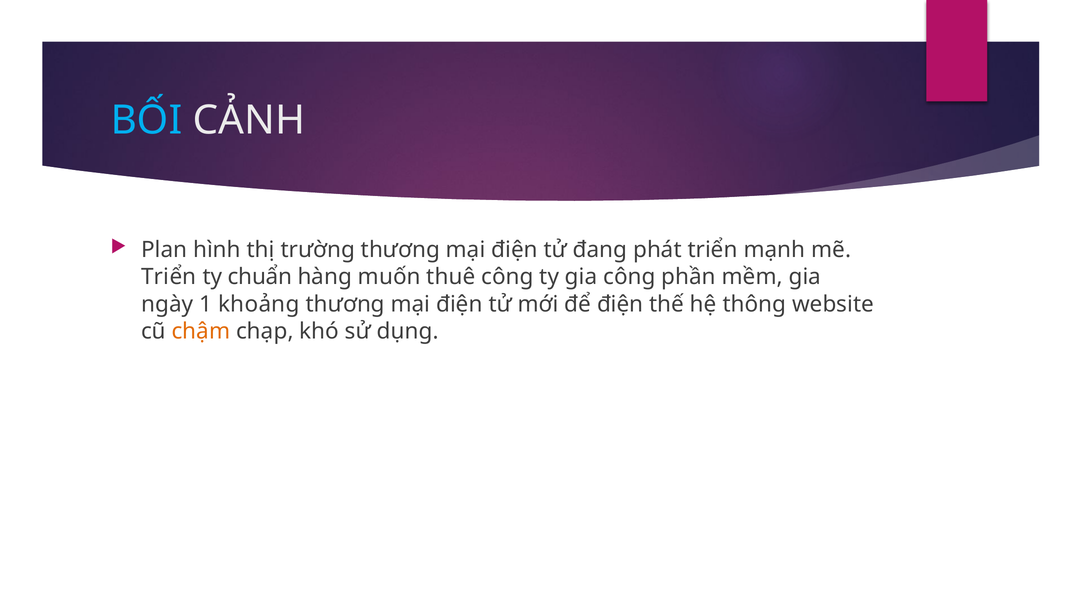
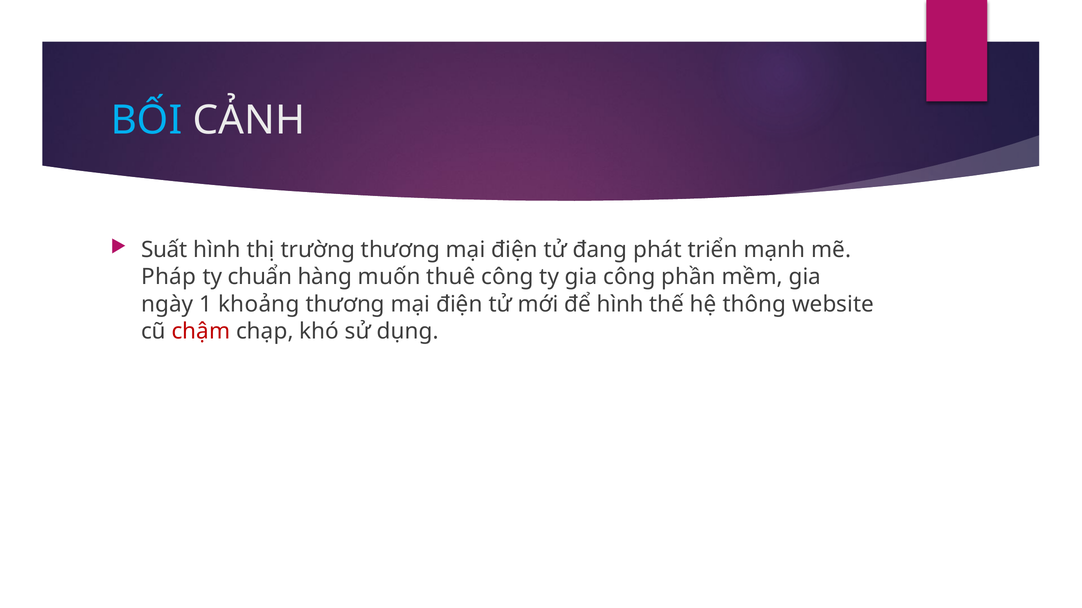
Plan: Plan -> Suất
Triển at (169, 277): Triển -> Pháp
để điện: điện -> hình
chậm colour: orange -> red
